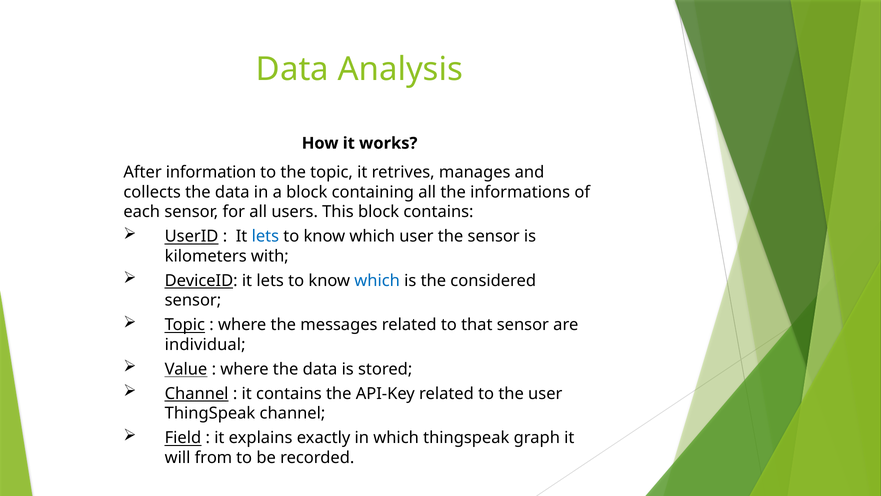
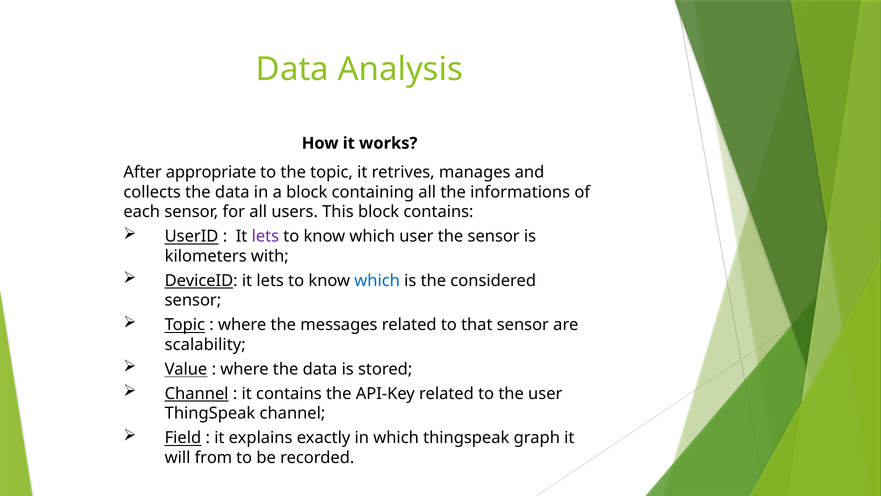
information: information -> appropriate
lets at (265, 236) colour: blue -> purple
individual: individual -> scalability
